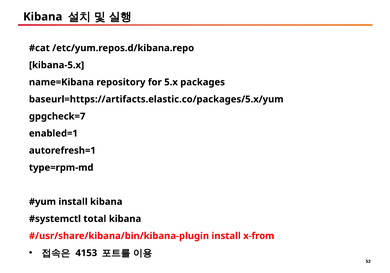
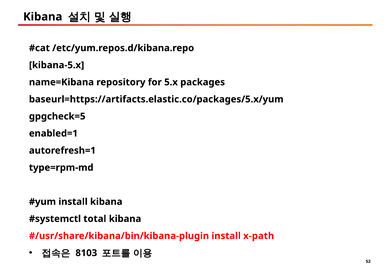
gpgcheck=7: gpgcheck=7 -> gpgcheck=5
x-from: x-from -> x-path
4153: 4153 -> 8103
